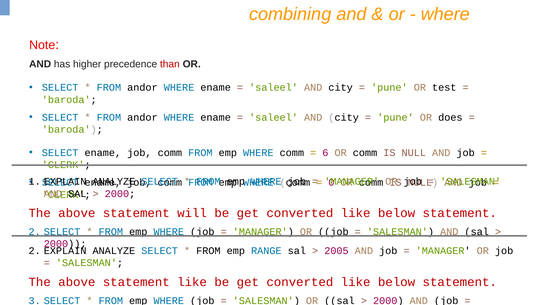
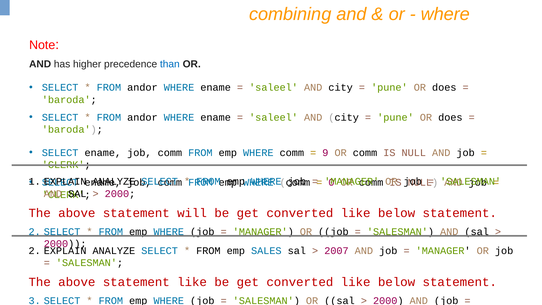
than colour: red -> blue
test at (444, 88): test -> does
6: 6 -> 9
RANGE: RANGE -> SALES
2005: 2005 -> 2007
